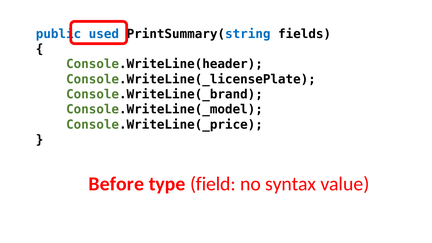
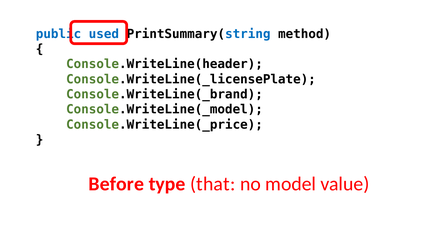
fields: fields -> method
field: field -> that
syntax: syntax -> model
